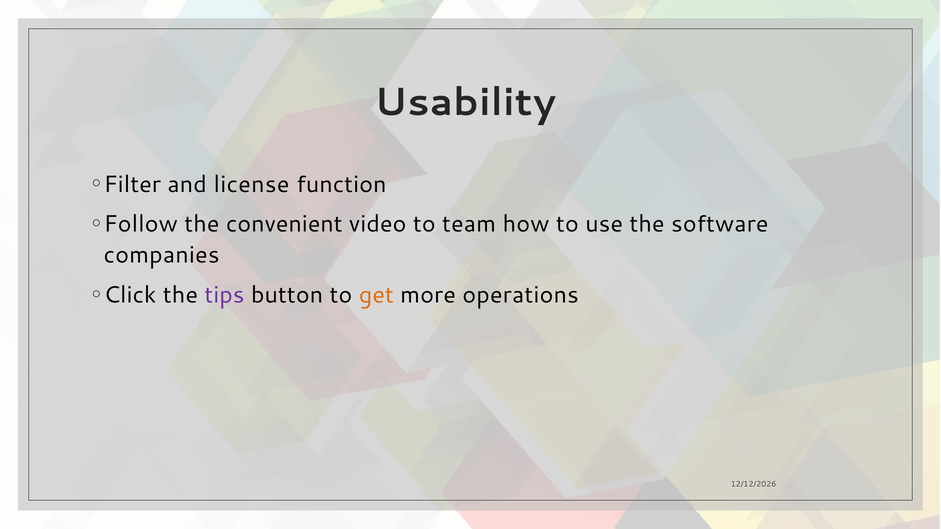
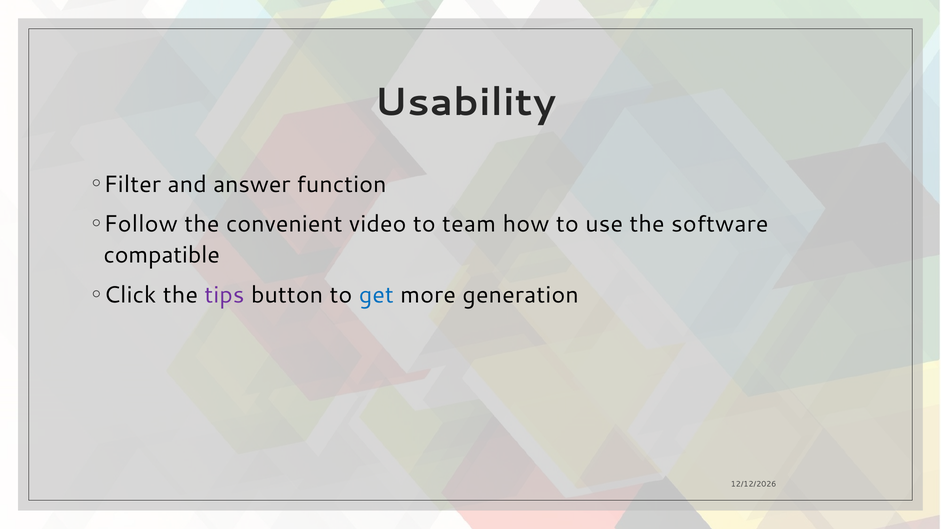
license: license -> answer
companies: companies -> compatible
get colour: orange -> blue
operations: operations -> generation
